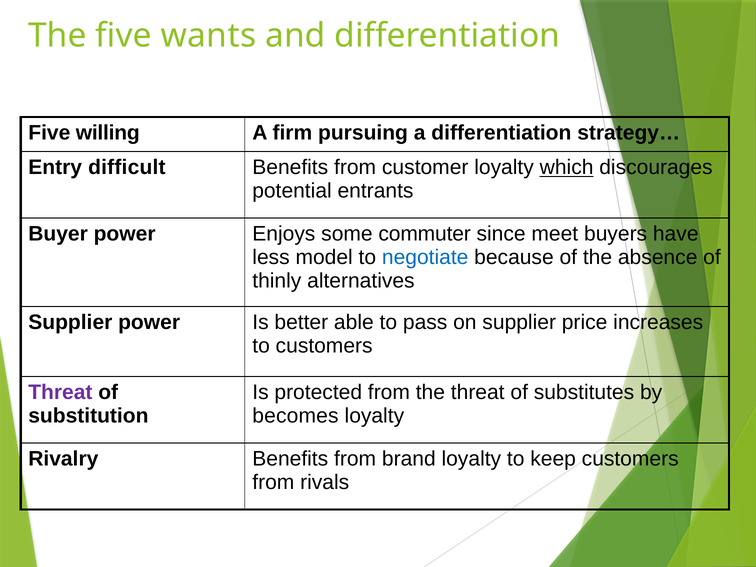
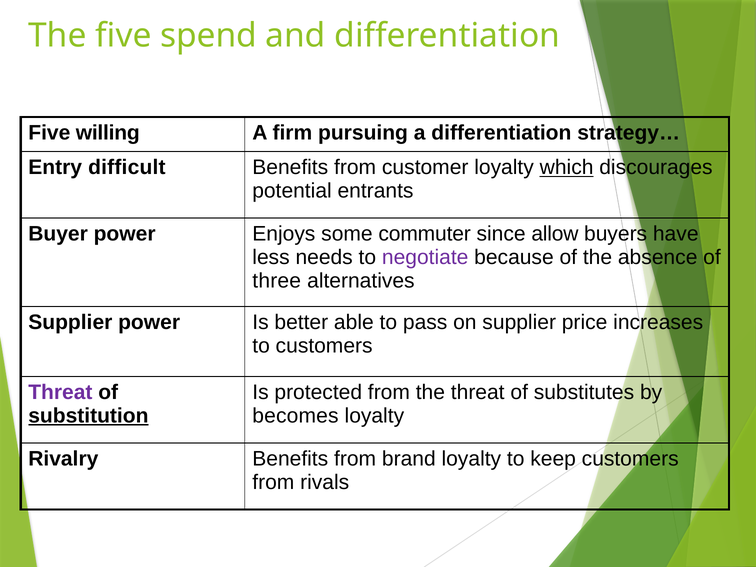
wants: wants -> spend
meet: meet -> allow
model: model -> needs
negotiate colour: blue -> purple
thinly: thinly -> three
substitution underline: none -> present
